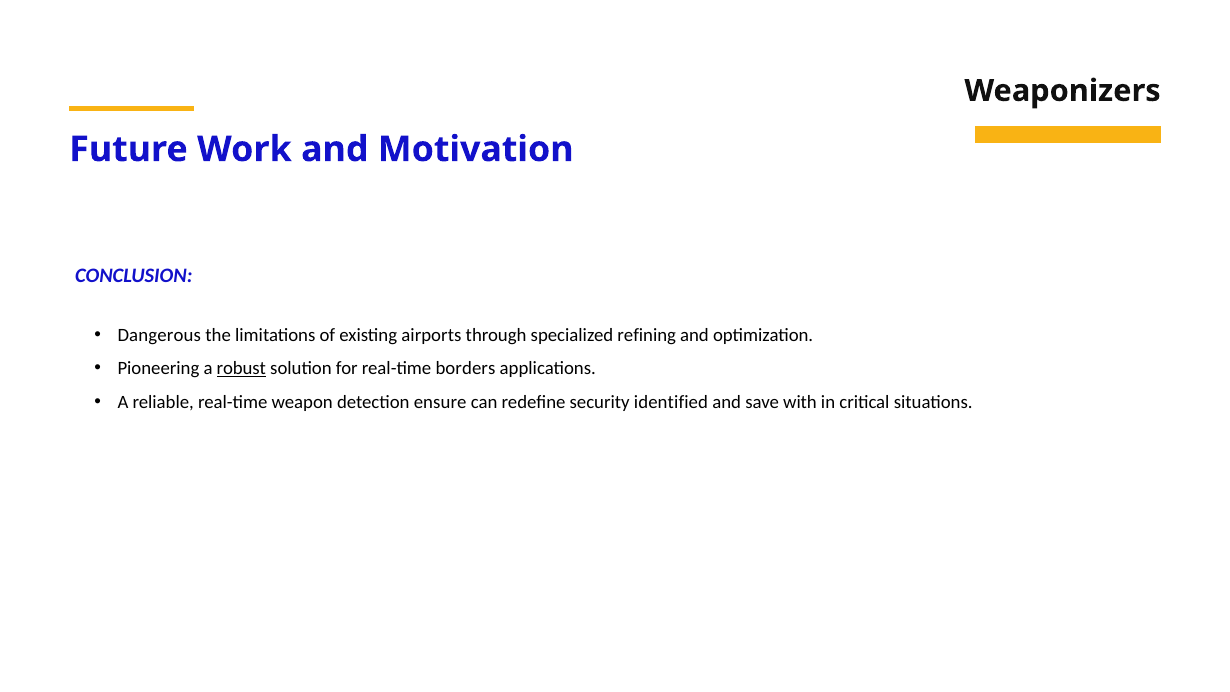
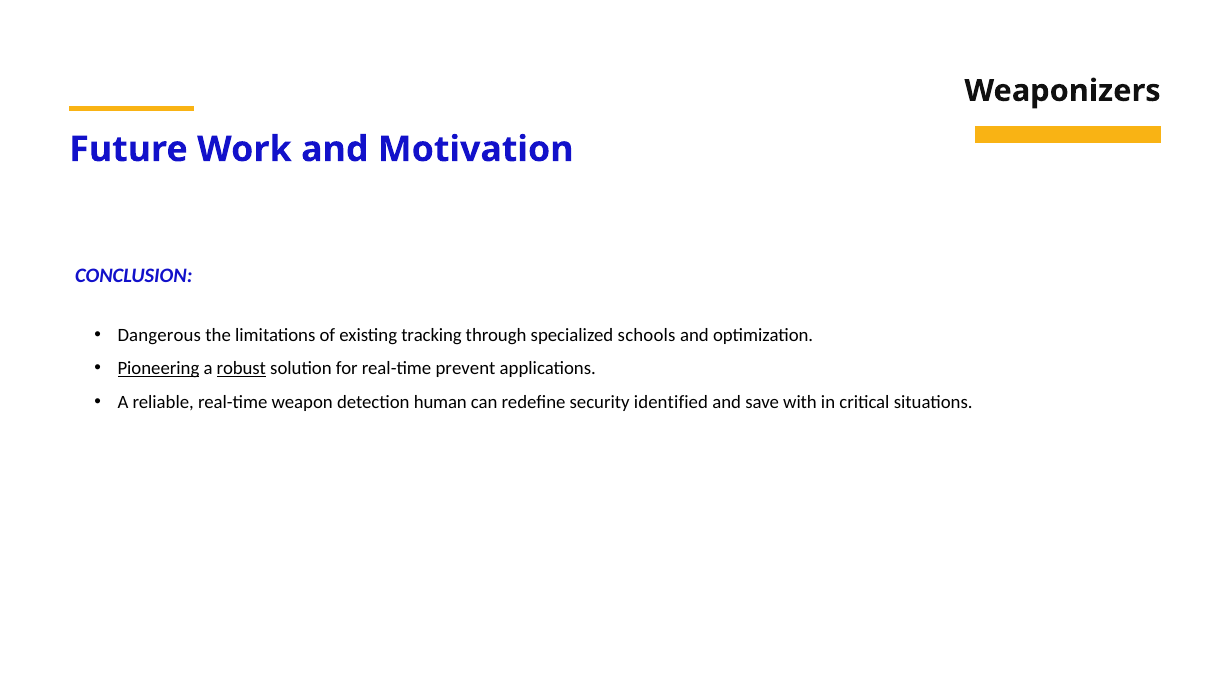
airports: airports -> tracking
refining: refining -> schools
Pioneering underline: none -> present
borders: borders -> prevent
ensure: ensure -> human
